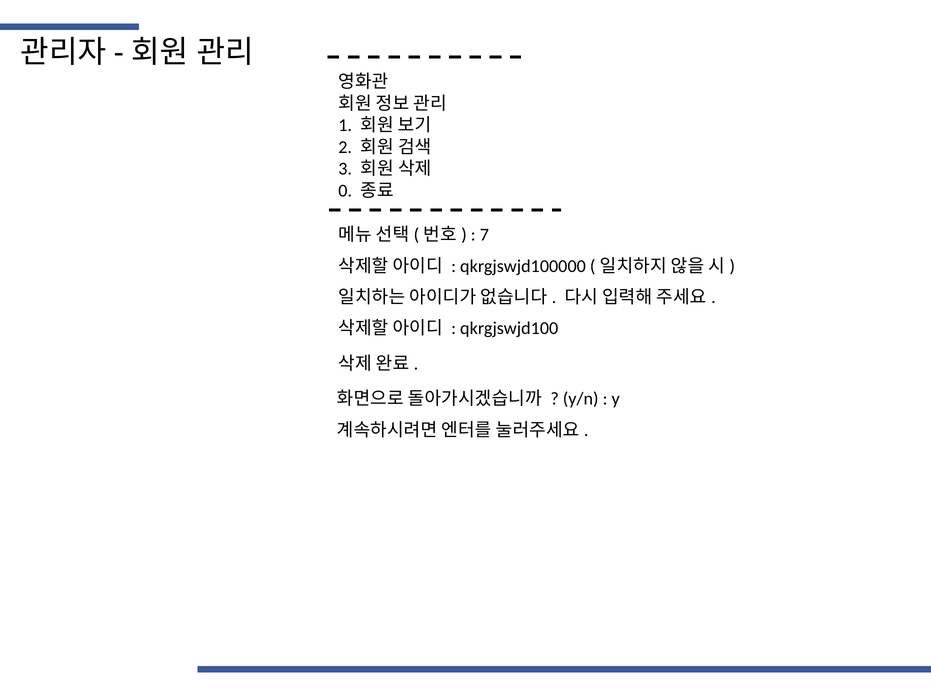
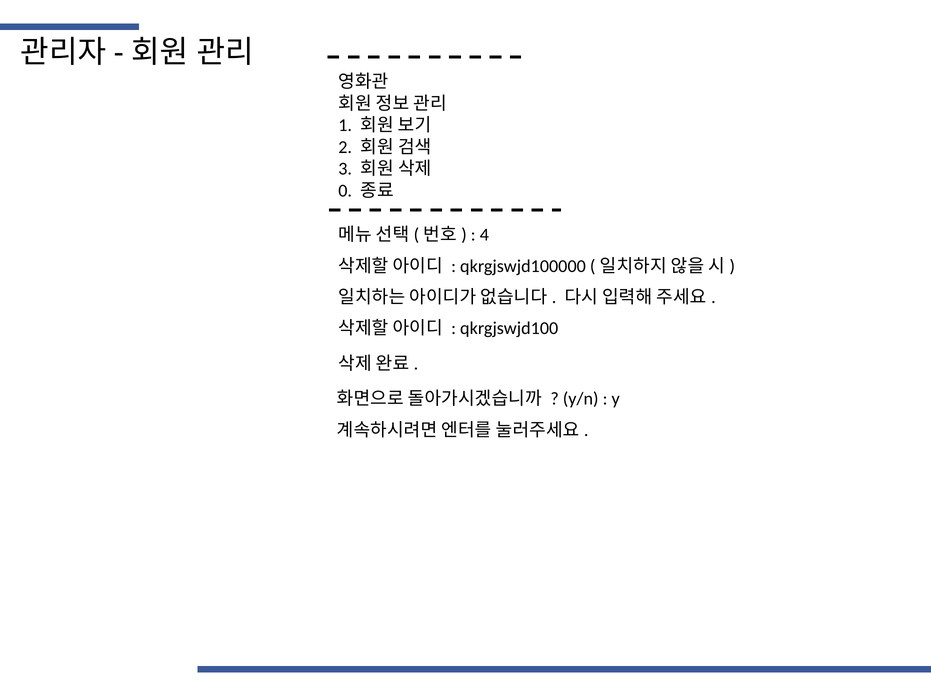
7: 7 -> 4
